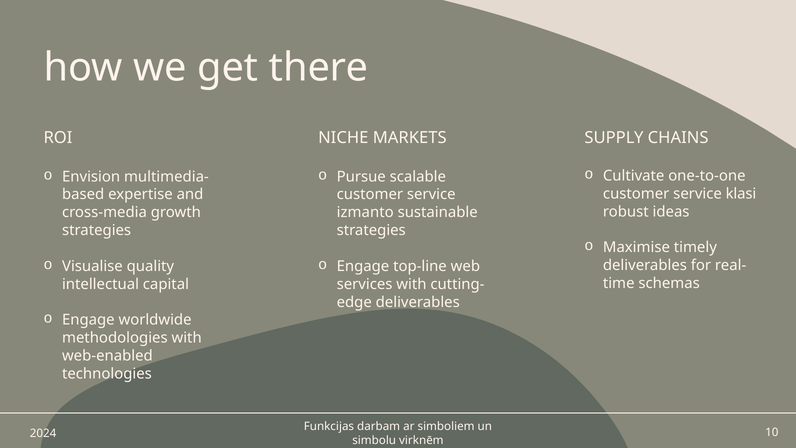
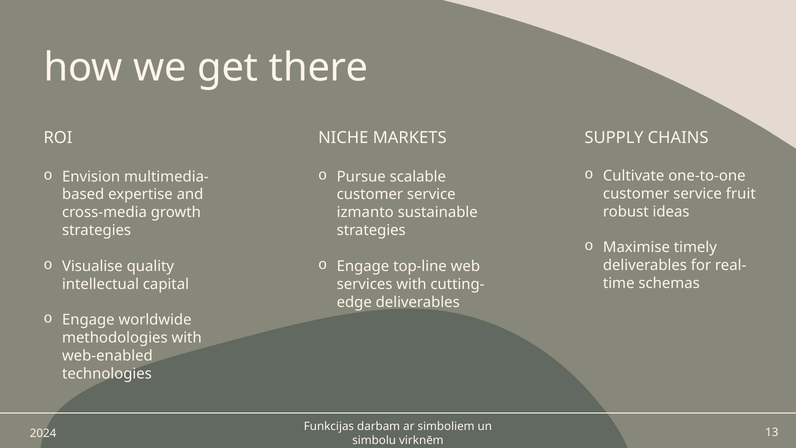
klasi: klasi -> fruit
10: 10 -> 13
